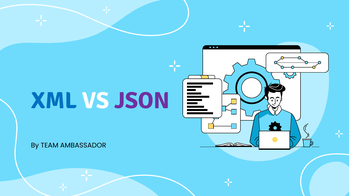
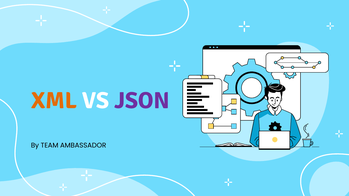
XML colour: blue -> orange
